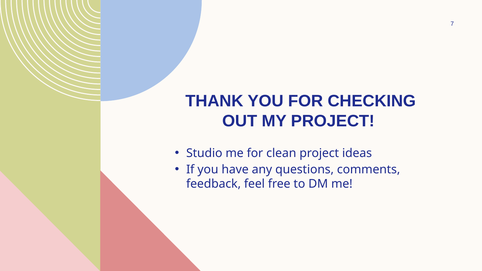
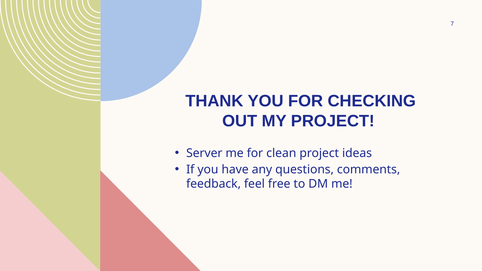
Studio: Studio -> Server
